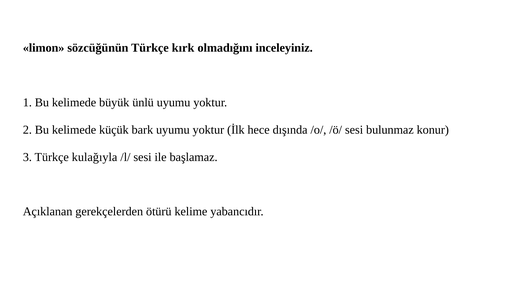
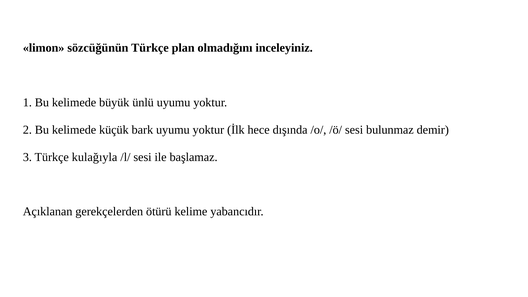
kırk: kırk -> plan
konur: konur -> demir
